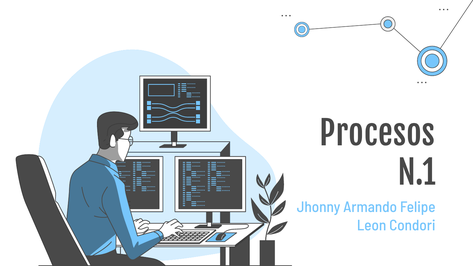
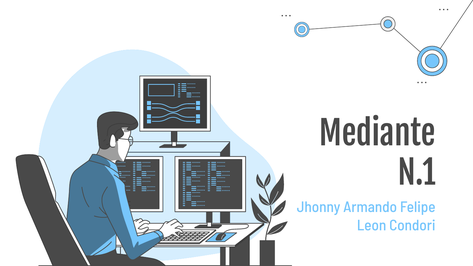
Procesos: Procesos -> Mediante
